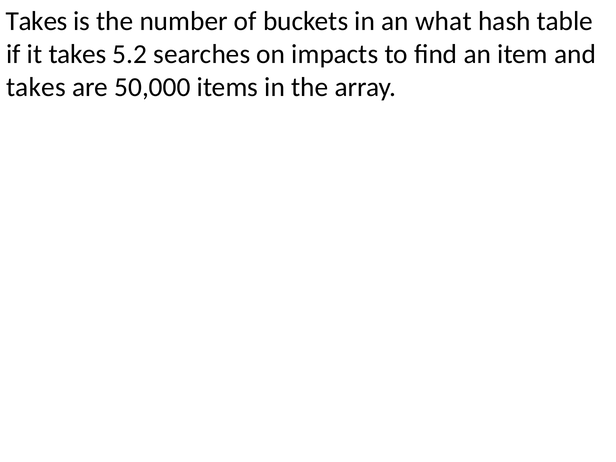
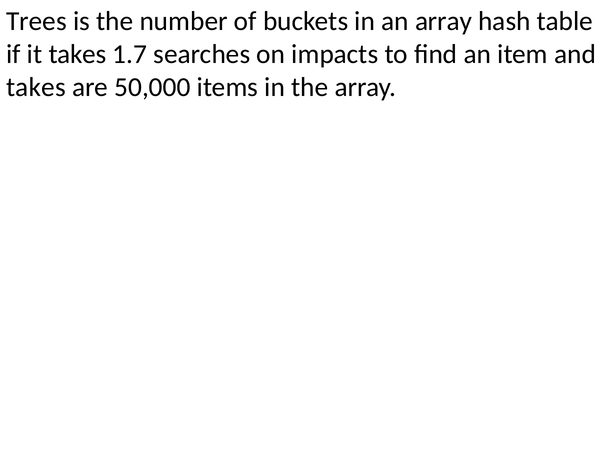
Takes at (37, 21): Takes -> Trees
an what: what -> array
5.2: 5.2 -> 1.7
